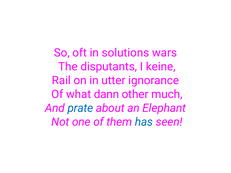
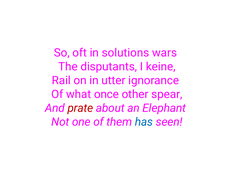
dann: dann -> once
much: much -> spear
prate colour: blue -> red
